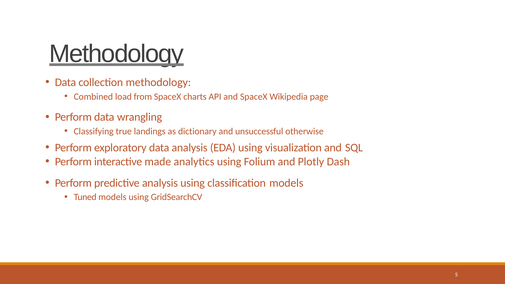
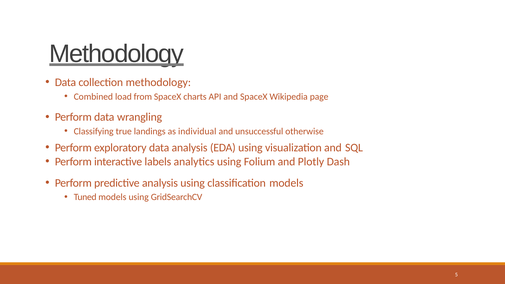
dictionary: dictionary -> individual
made: made -> labels
